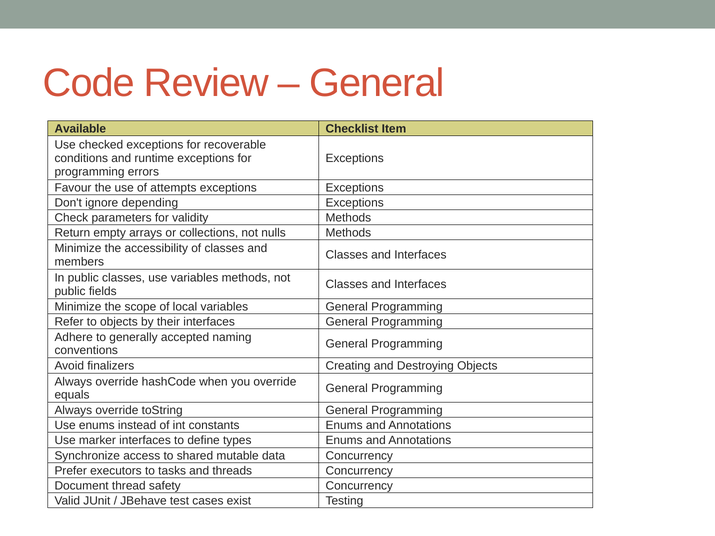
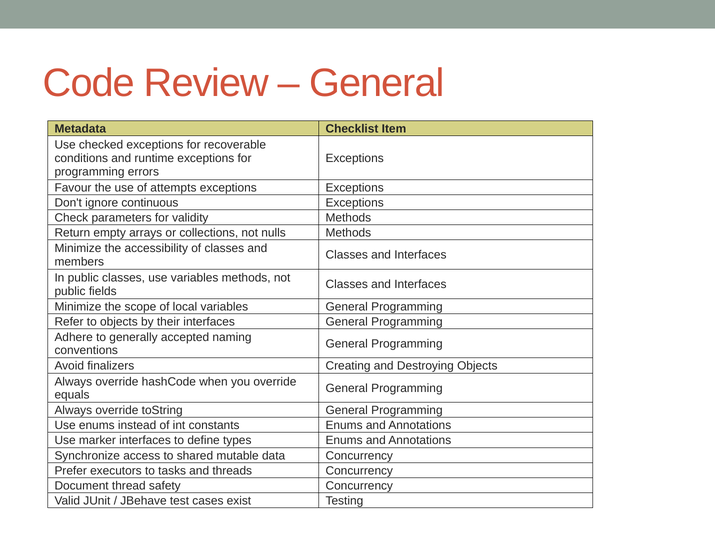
Available: Available -> Metadata
depending: depending -> continuous
